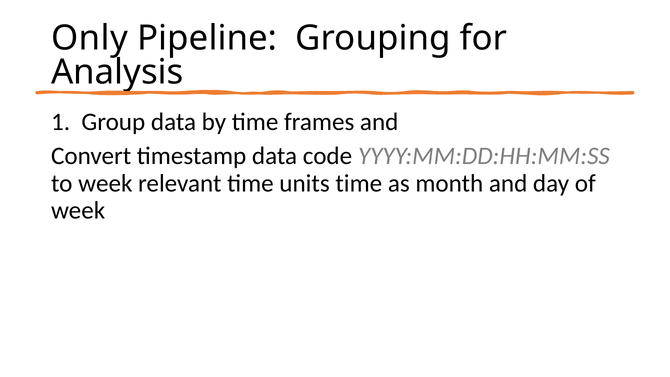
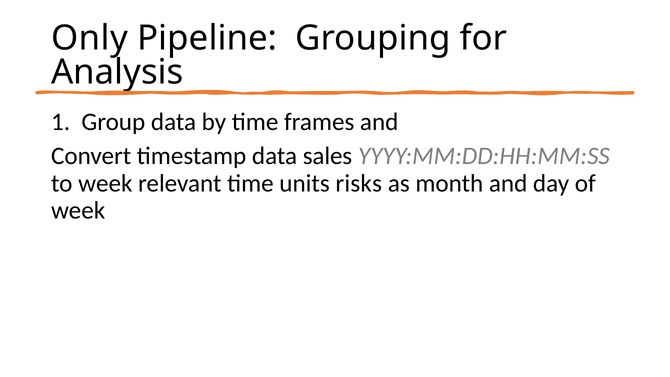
code: code -> sales
units time: time -> risks
